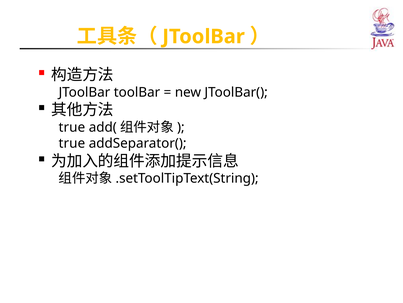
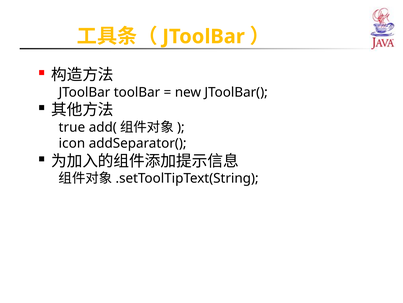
true at (72, 143): true -> icon
